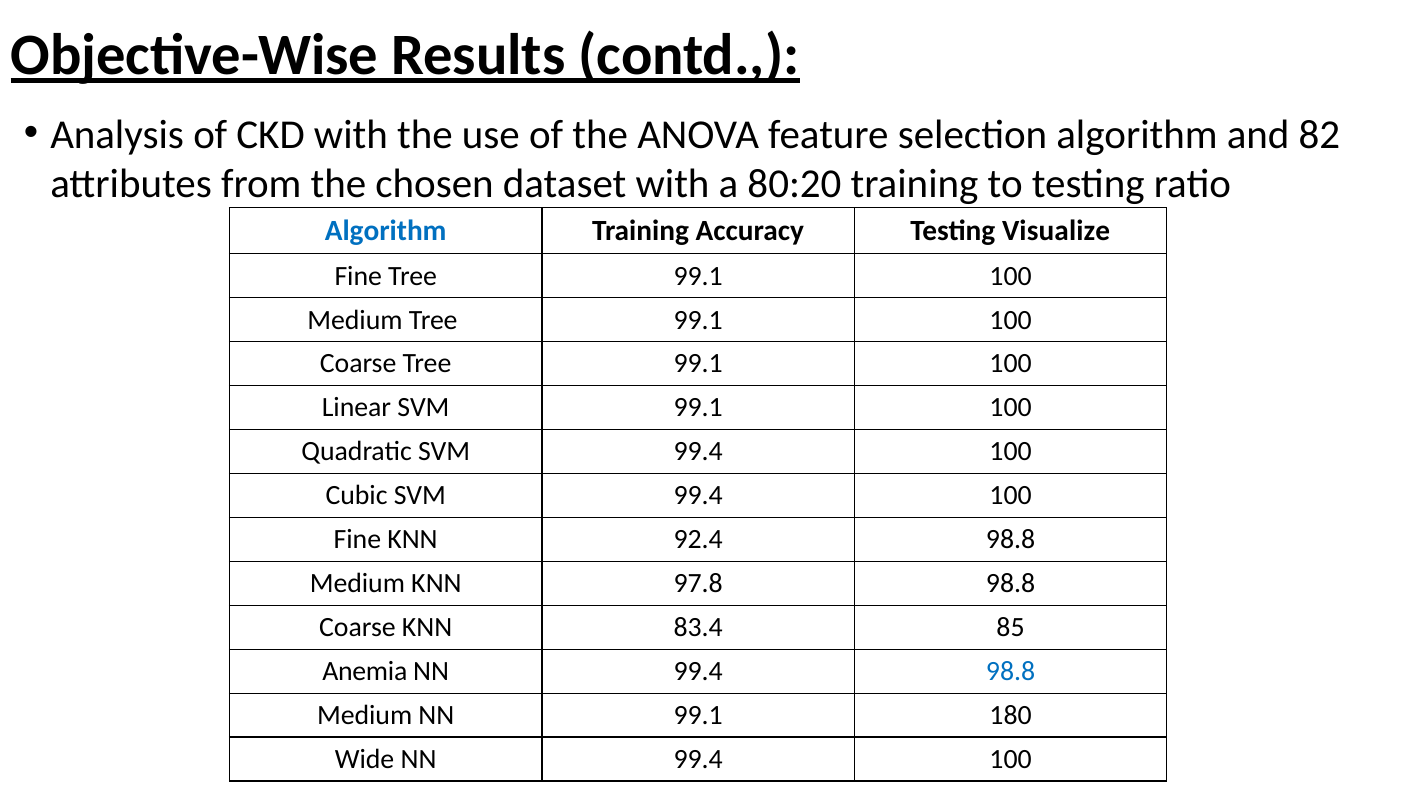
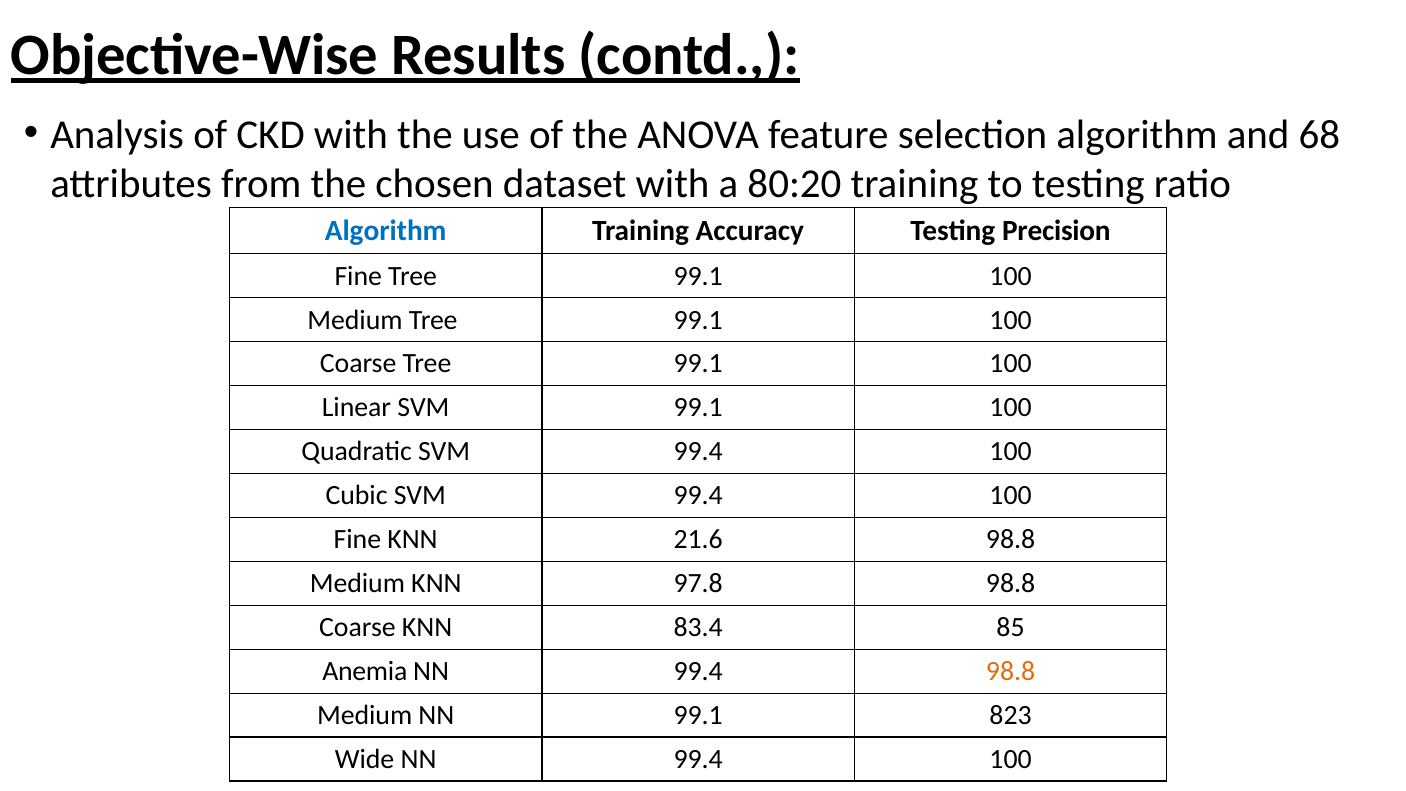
82: 82 -> 68
Visualize: Visualize -> Precision
92.4: 92.4 -> 21.6
98.8 at (1011, 672) colour: blue -> orange
180: 180 -> 823
